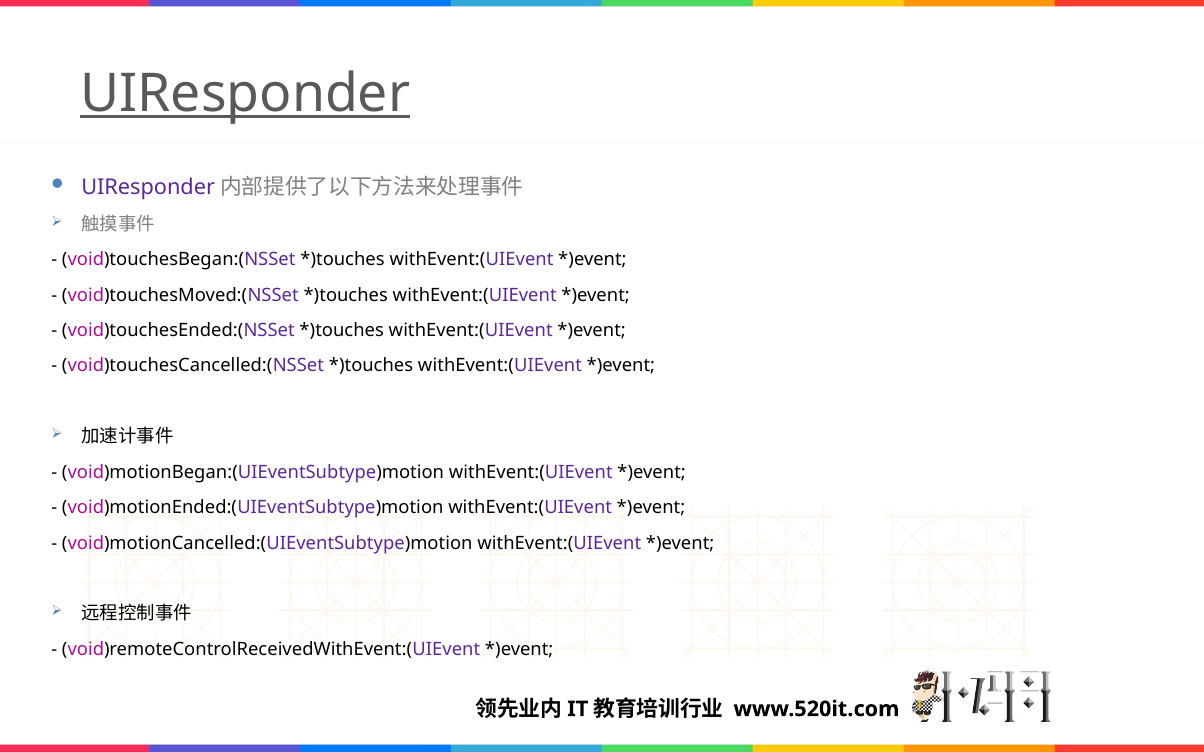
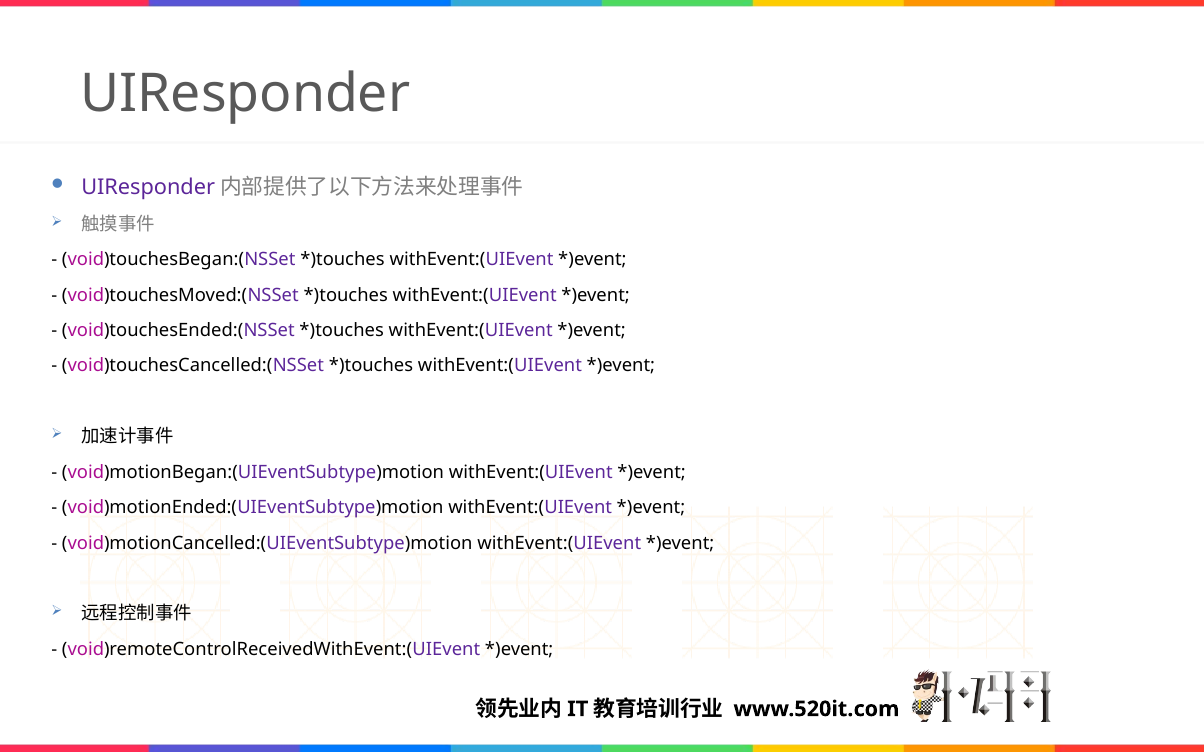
UIResponder underline: present -> none
